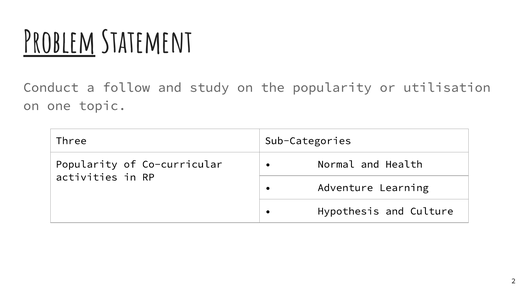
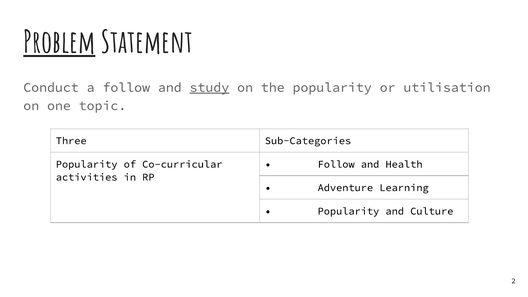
study underline: none -> present
Normal at (336, 164): Normal -> Follow
Hypothesis at (348, 211): Hypothesis -> Popularity
